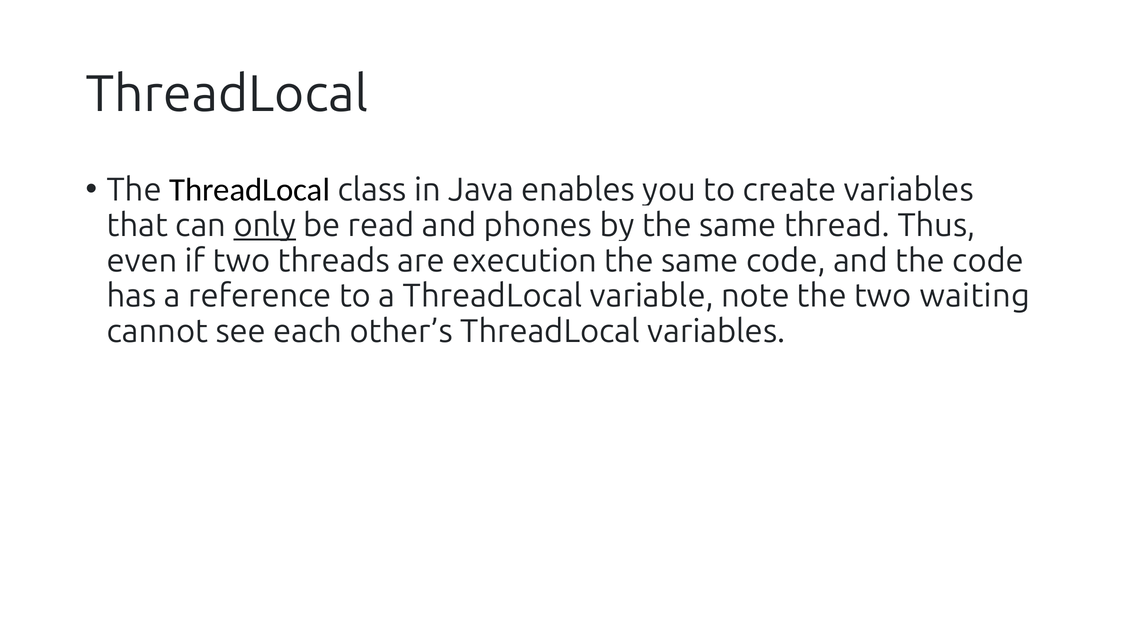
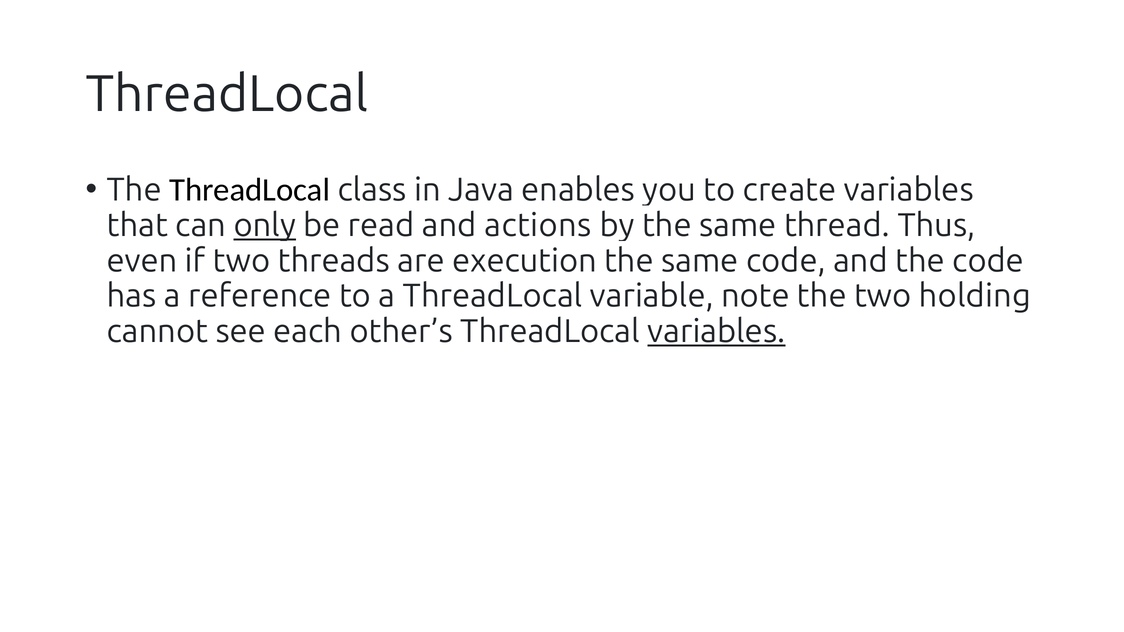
phones: phones -> actions
waiting: waiting -> holding
variables at (716, 332) underline: none -> present
